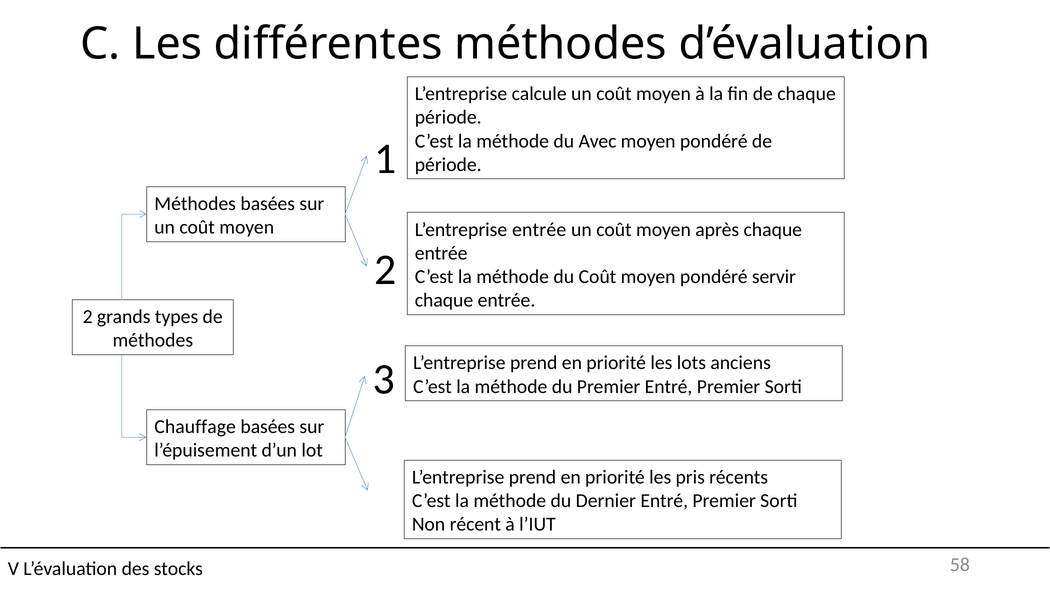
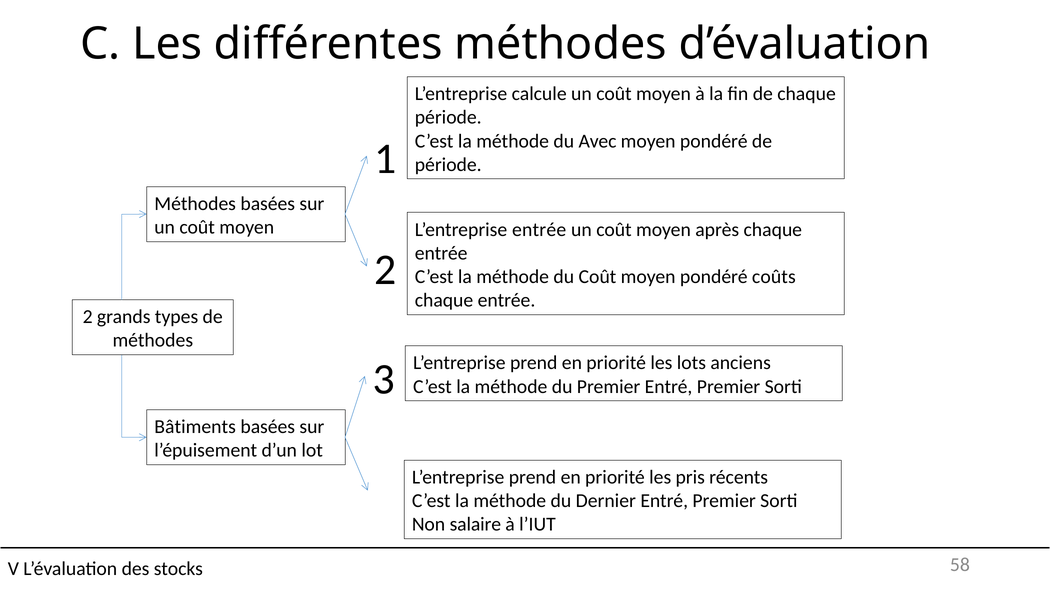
servir: servir -> coûts
Chauffage: Chauffage -> Bâtiments
récent: récent -> salaire
